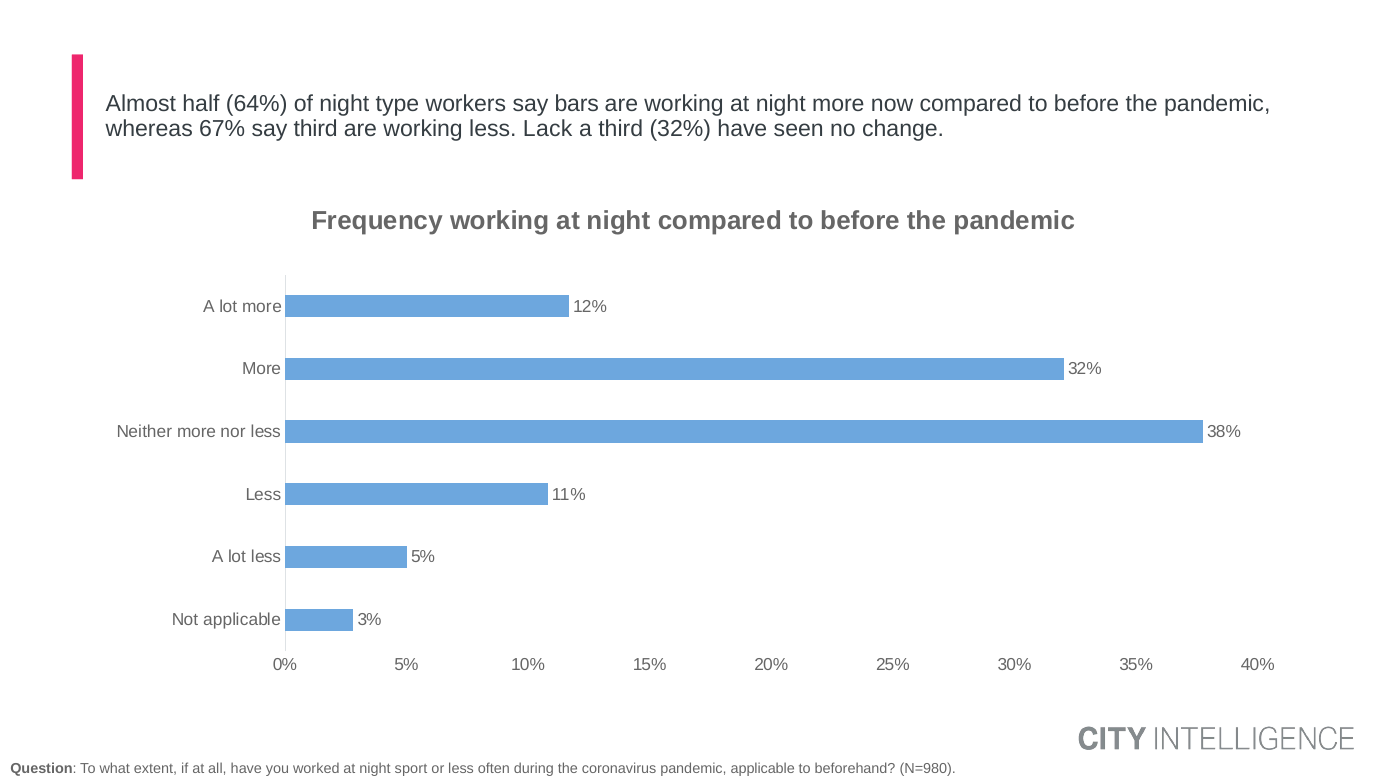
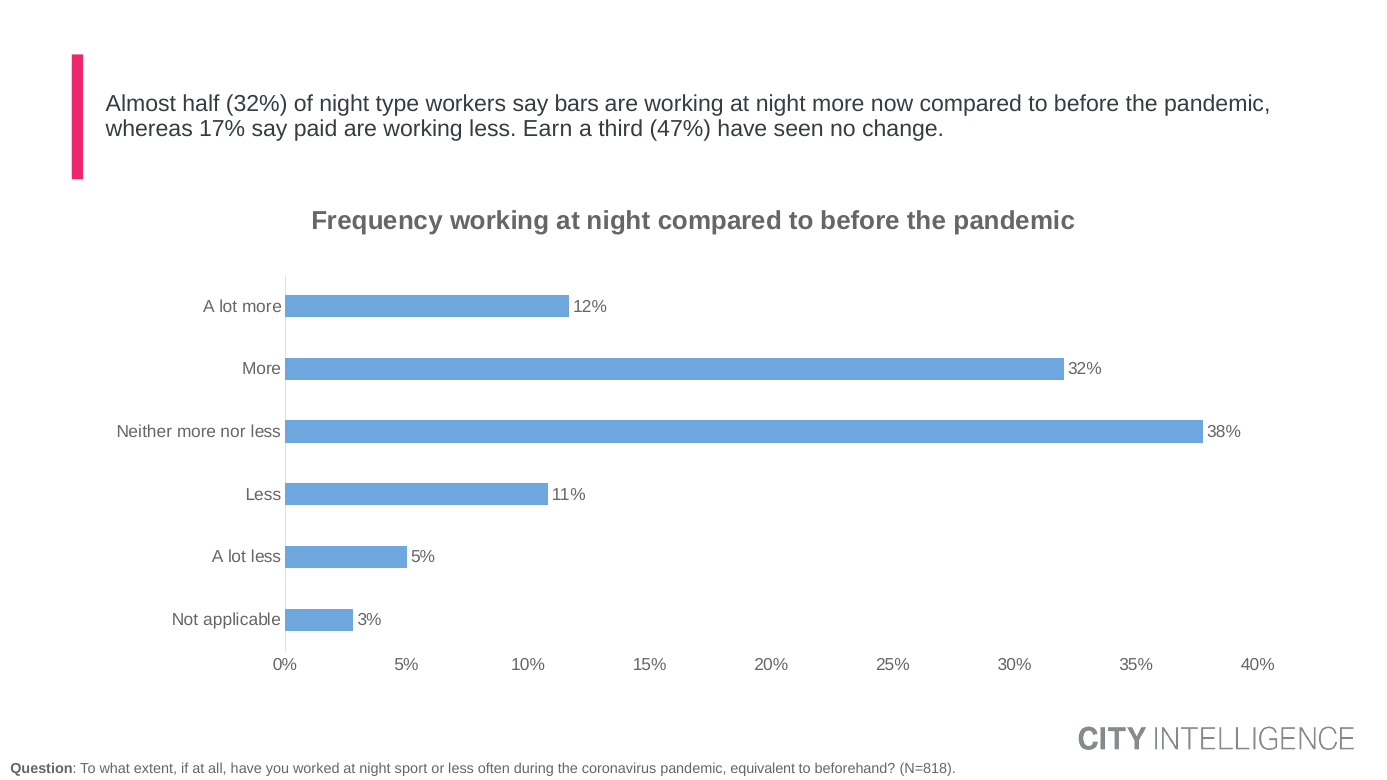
half 64%: 64% -> 32%
67%: 67% -> 17%
say third: third -> paid
Lack: Lack -> Earn
third 32%: 32% -> 47%
pandemic applicable: applicable -> equivalent
N=980: N=980 -> N=818
